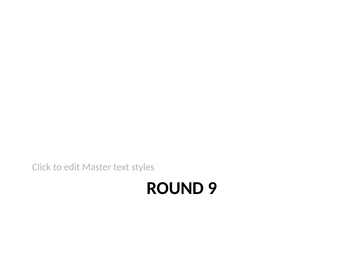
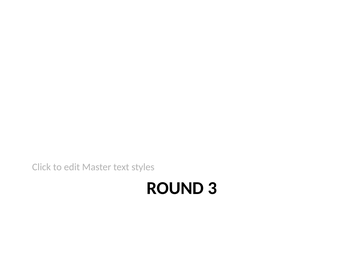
9: 9 -> 3
